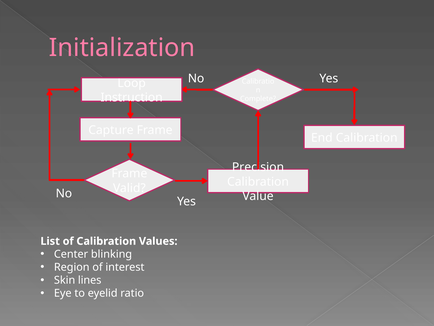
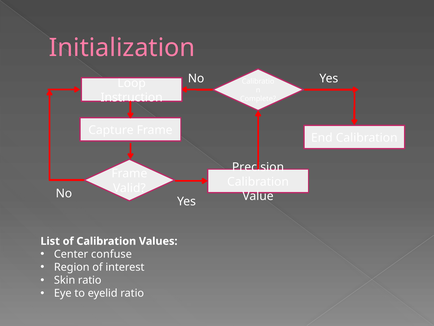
blinking: blinking -> confuse
Skin lines: lines -> ratio
